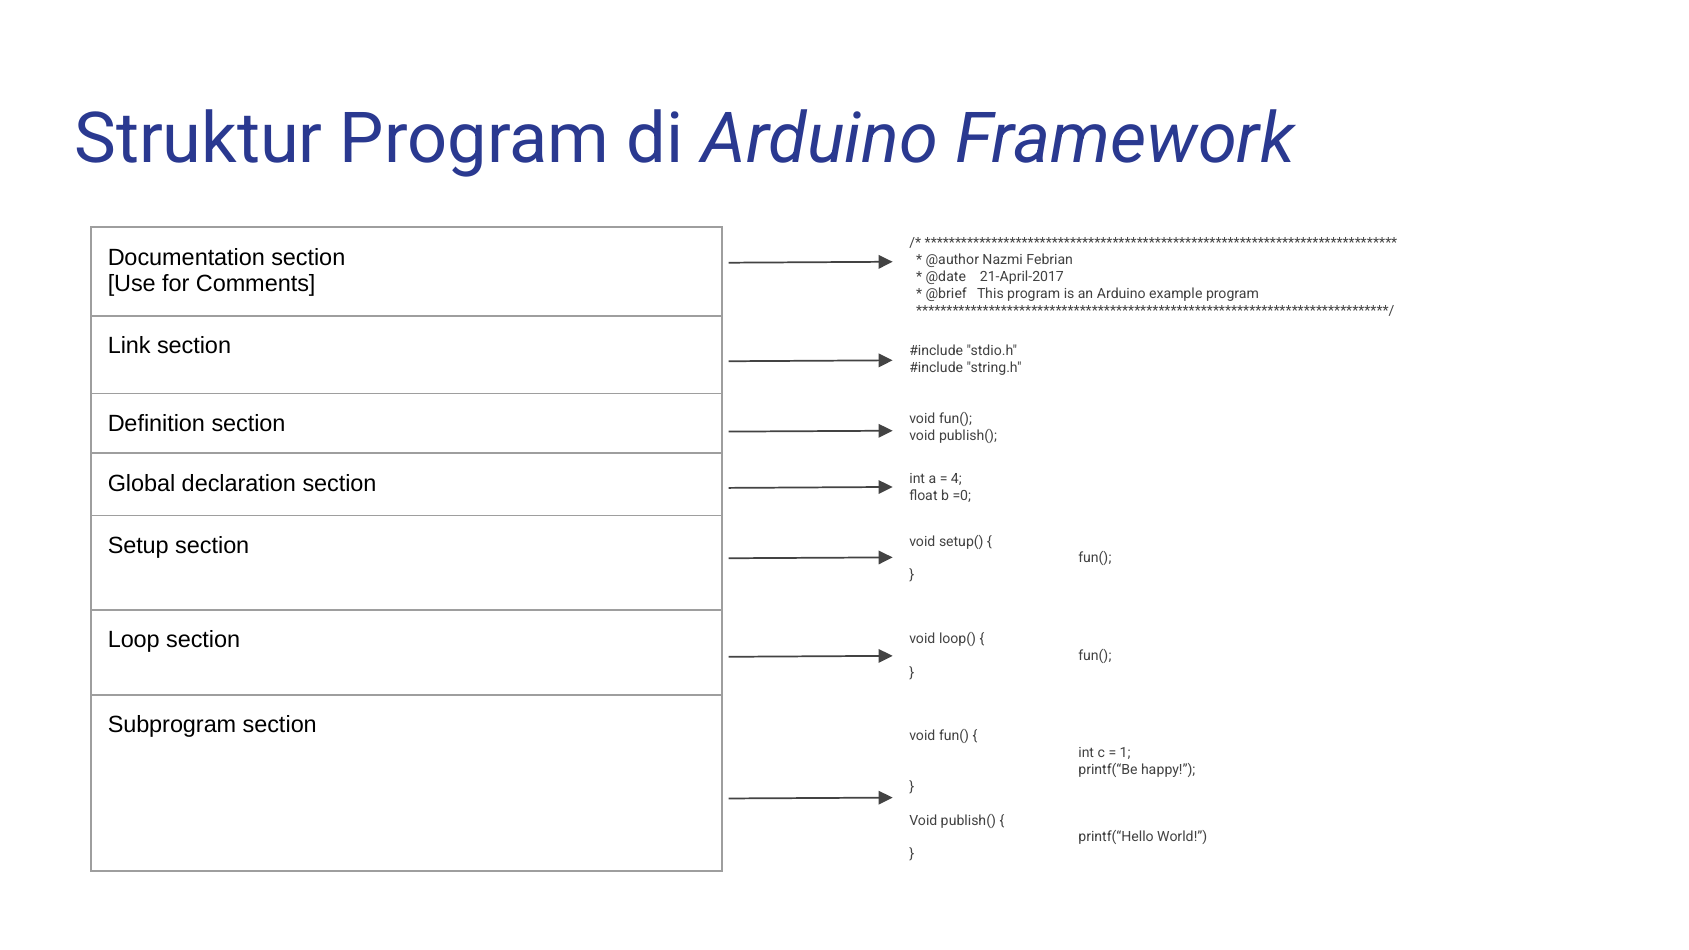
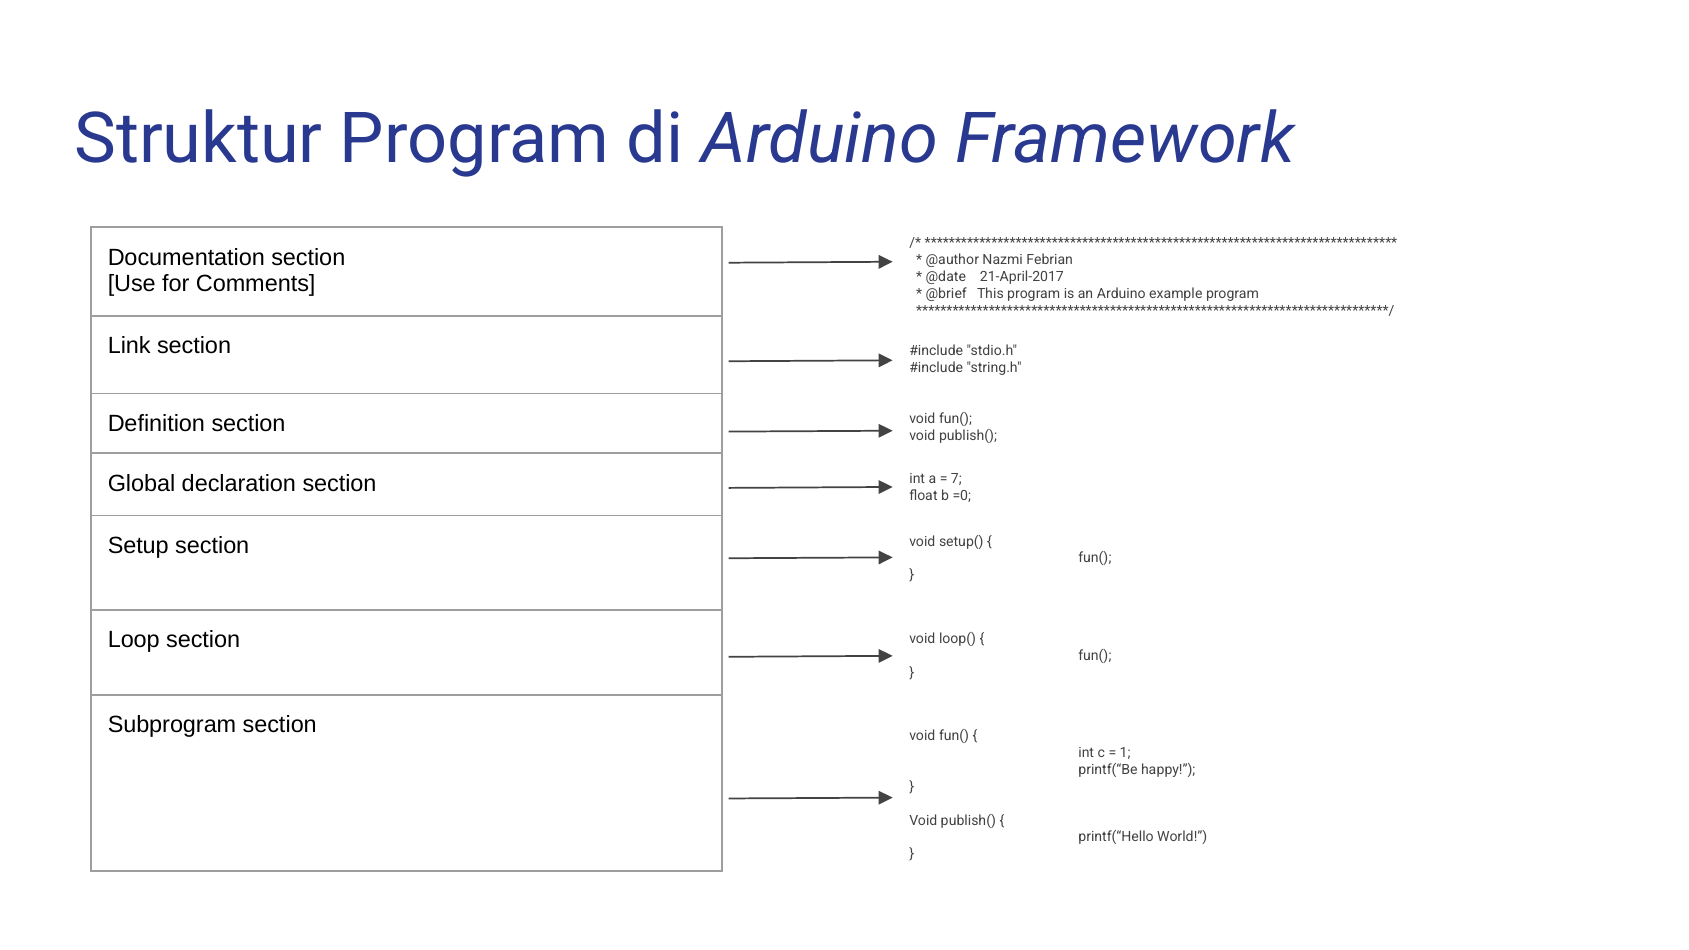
4: 4 -> 7
